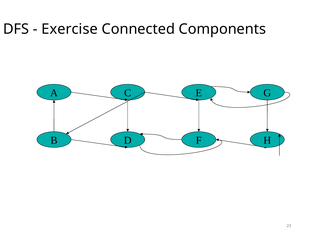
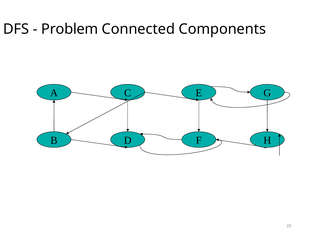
Exercise: Exercise -> Problem
